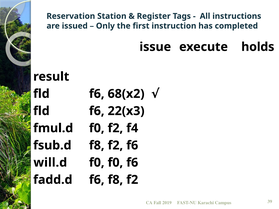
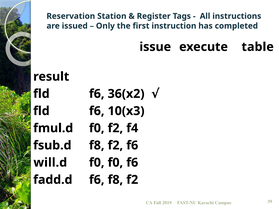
holds: holds -> table
68(x2: 68(x2 -> 36(x2
22(x3: 22(x3 -> 10(x3
